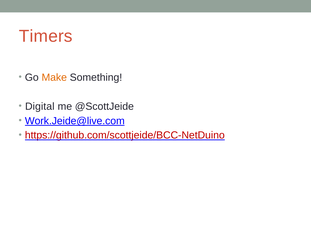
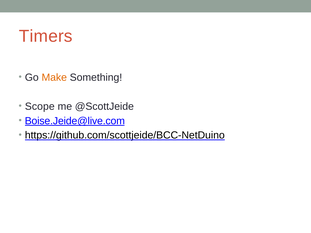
Digital: Digital -> Scope
Work.Jeide@live.com: Work.Jeide@live.com -> Boise.Jeide@live.com
https://github.com/scottjeide/BCC-NetDuino colour: red -> black
